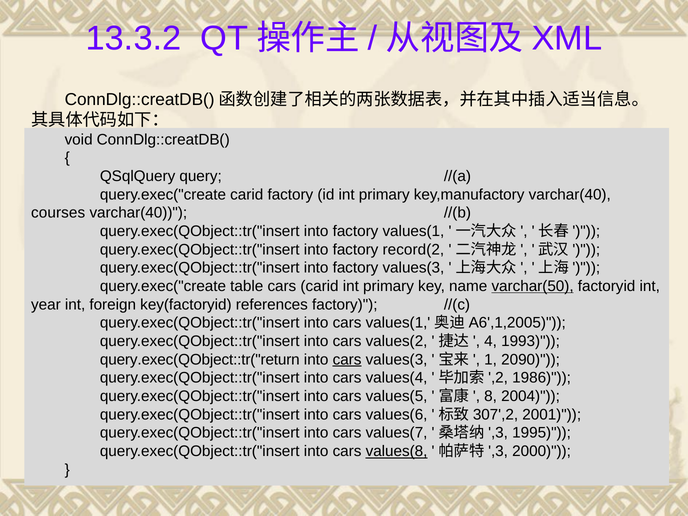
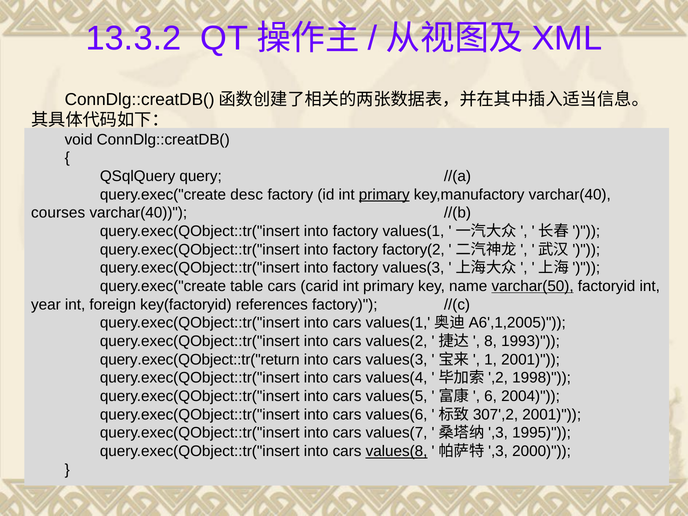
query.exec("create carid: carid -> desc
primary at (384, 195) underline: none -> present
record(2: record(2 -> factory(2
4: 4 -> 8
cars at (347, 360) underline: present -> none
1 2090: 2090 -> 2001
1986: 1986 -> 1998
8: 8 -> 6
